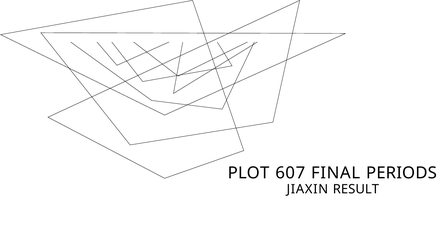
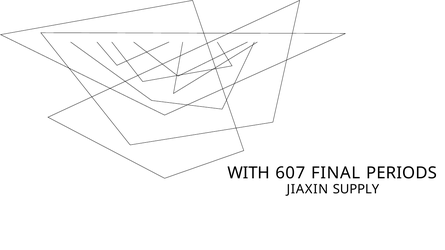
PLOT: PLOT -> WITH
RESULT: RESULT -> SUPPLY
